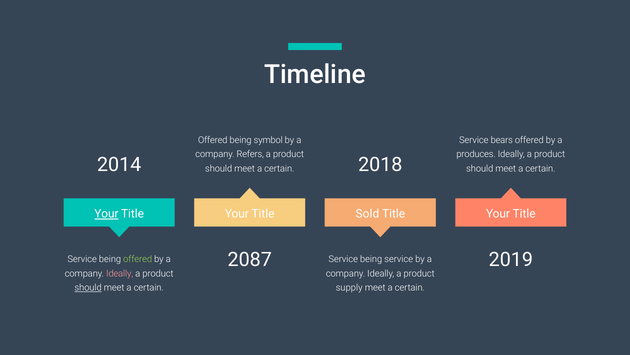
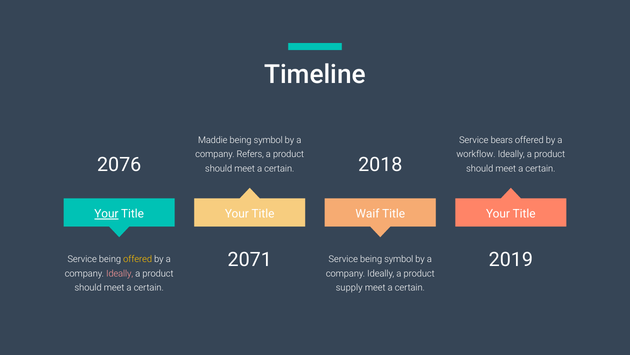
Offered at (213, 140): Offered -> Maddie
produces: produces -> workflow
2014: 2014 -> 2076
Sold: Sold -> Waif
2087: 2087 -> 2071
offered at (138, 259) colour: light green -> yellow
Service being service: service -> symbol
should at (88, 287) underline: present -> none
